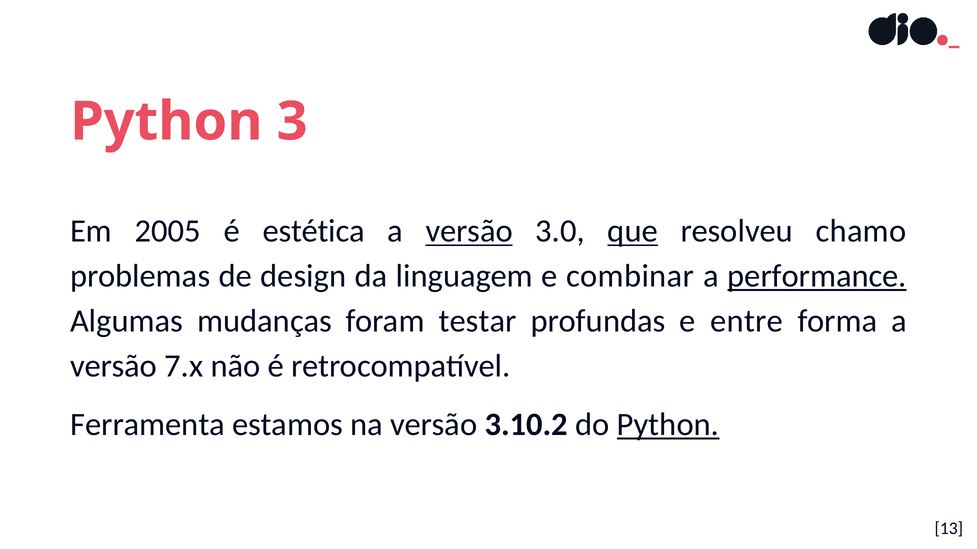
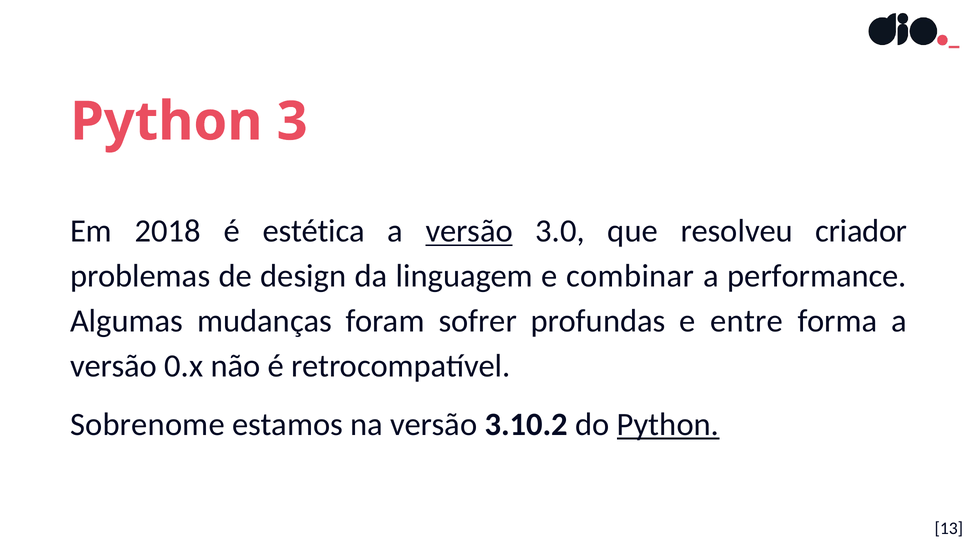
2005: 2005 -> 2018
que underline: present -> none
chamo: chamo -> criador
performance underline: present -> none
testar: testar -> sofrer
7.x: 7.x -> 0.x
Ferramenta: Ferramenta -> Sobrenome
